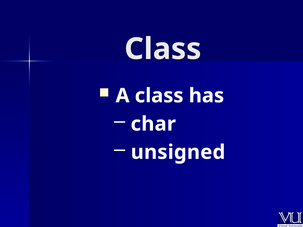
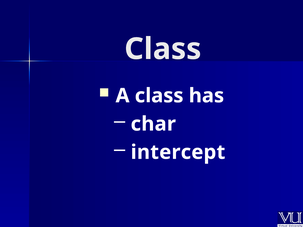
unsigned: unsigned -> intercept
